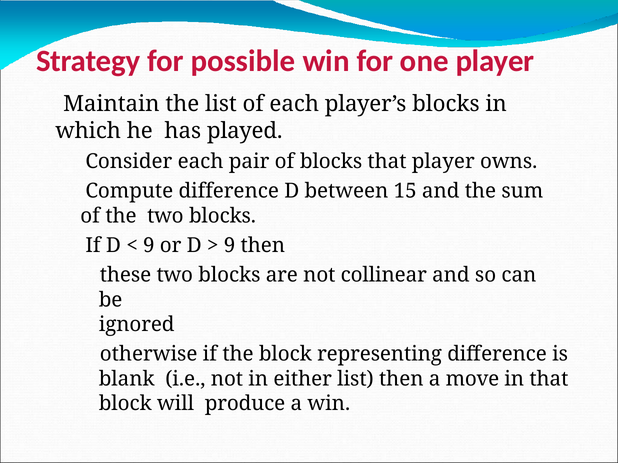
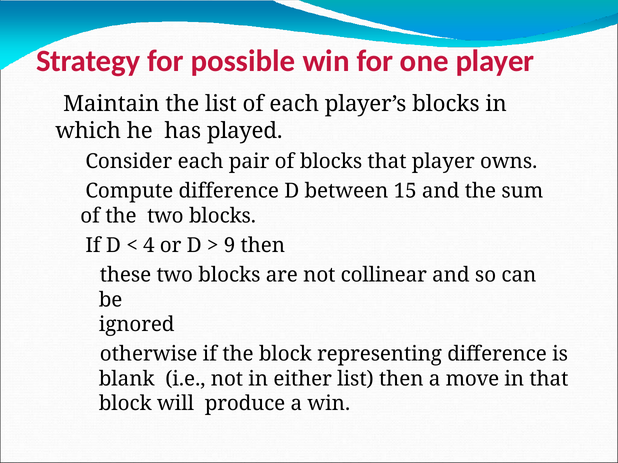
9 at (149, 246): 9 -> 4
